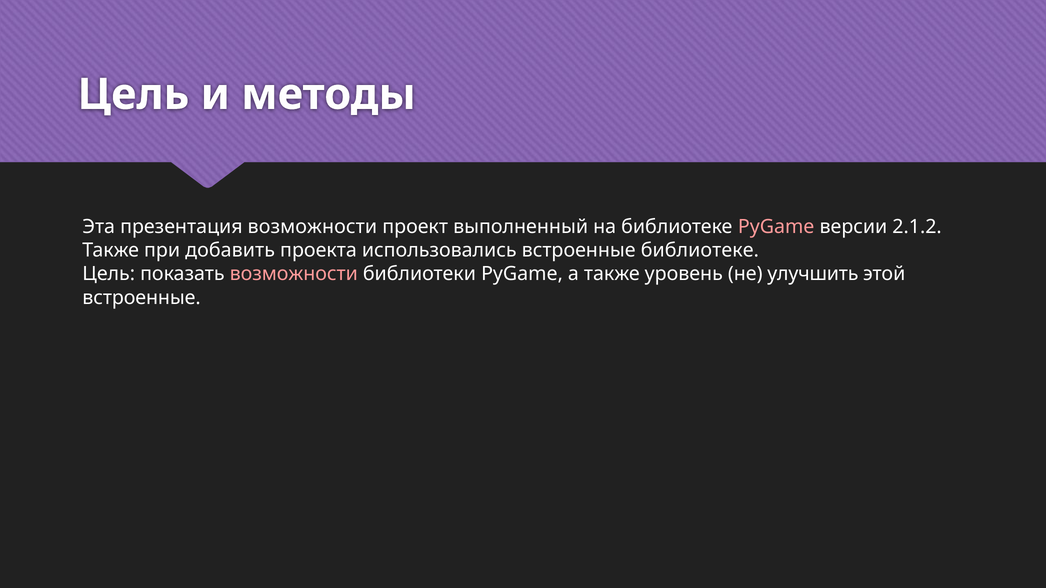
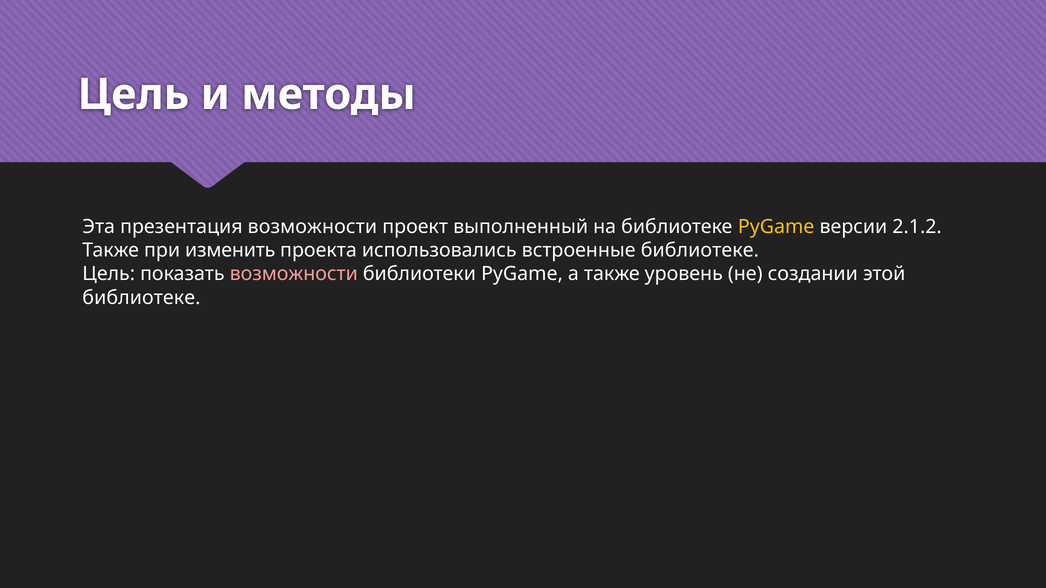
PyGame at (776, 227) colour: pink -> yellow
добавить: добавить -> изменить
улучшить: улучшить -> создании
встроенные at (142, 298): встроенные -> библиотеке
